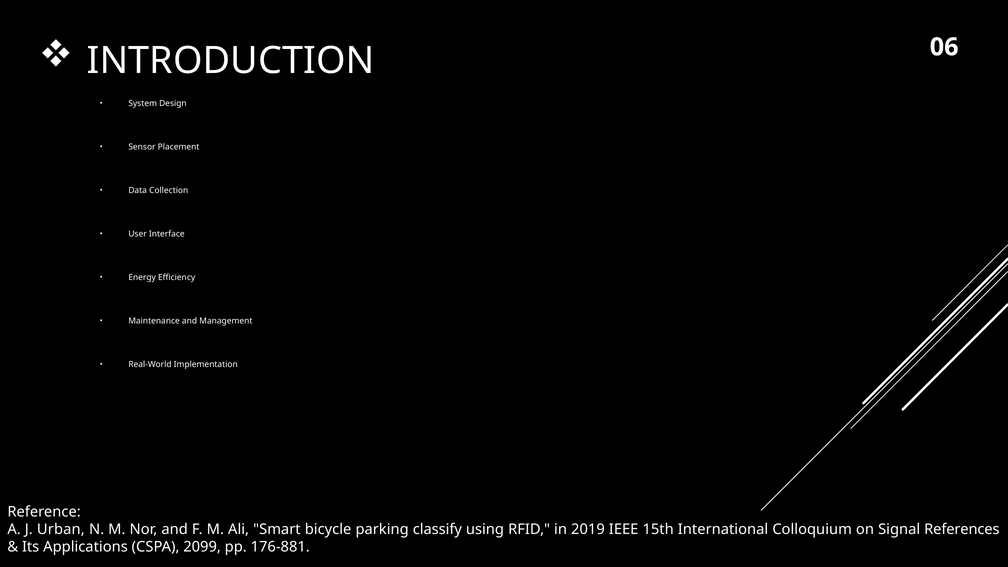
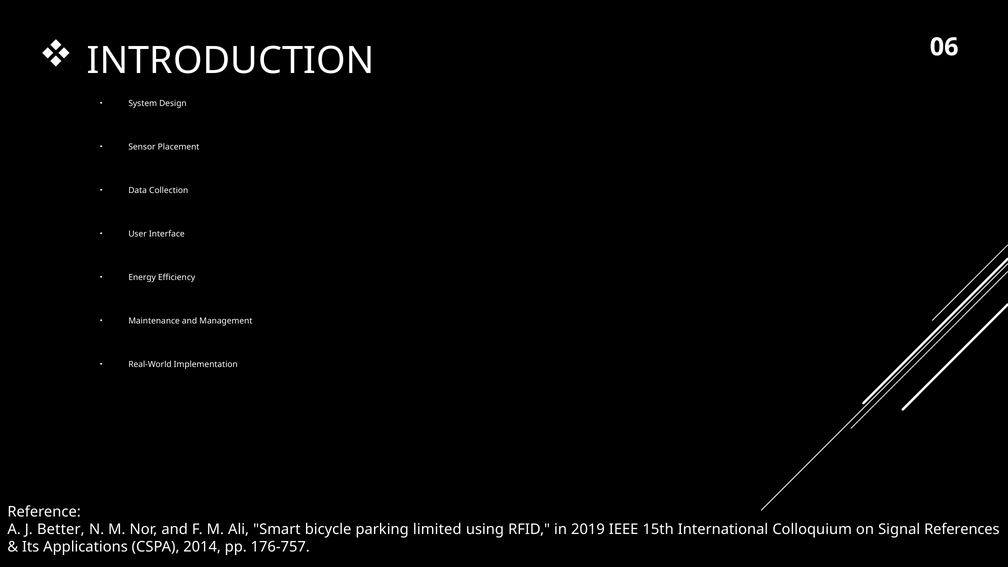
Urban: Urban -> Better
classify: classify -> limited
2099: 2099 -> 2014
176-881: 176-881 -> 176-757
